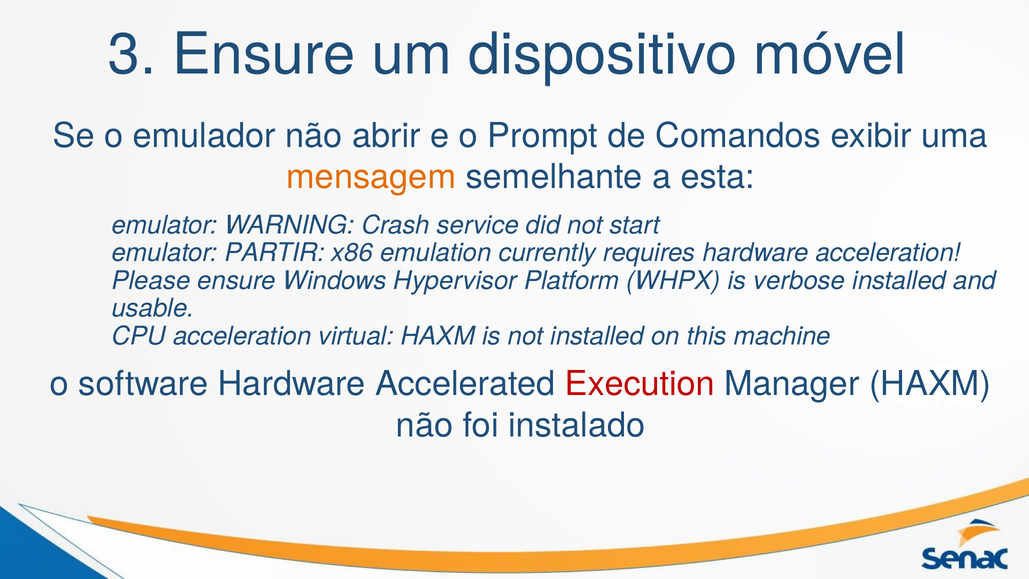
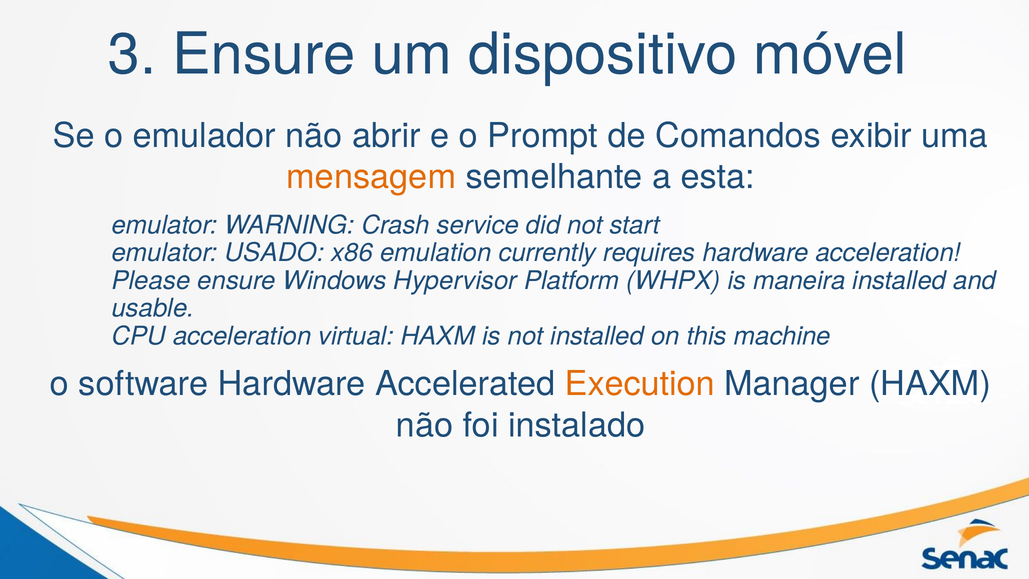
PARTIR: PARTIR -> USADO
verbose: verbose -> maneira
Execution colour: red -> orange
